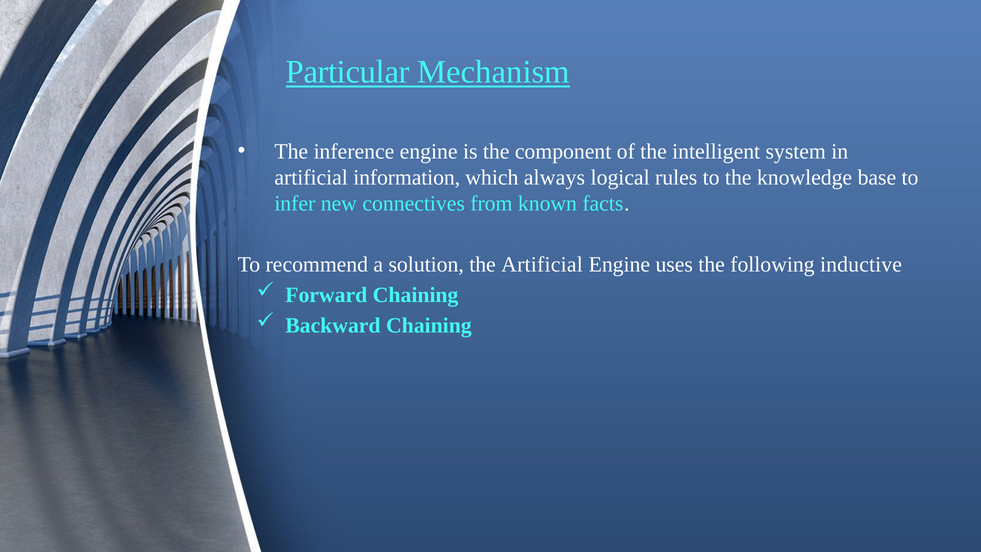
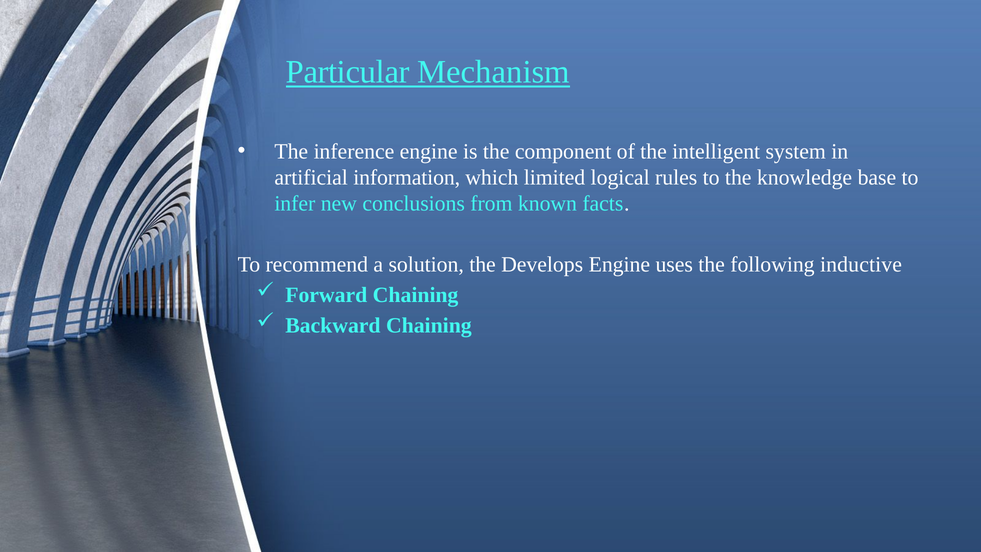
always: always -> limited
connectives: connectives -> conclusions
the Artificial: Artificial -> Develops
